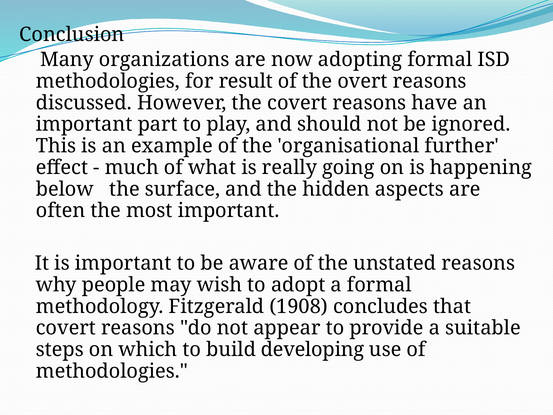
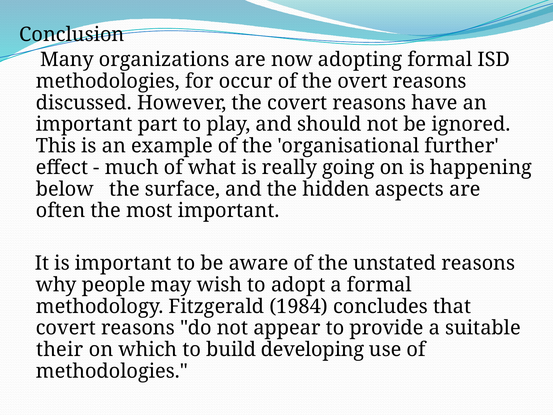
result: result -> occur
1908: 1908 -> 1984
steps: steps -> their
